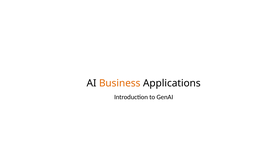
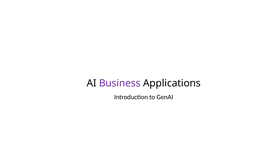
Business colour: orange -> purple
